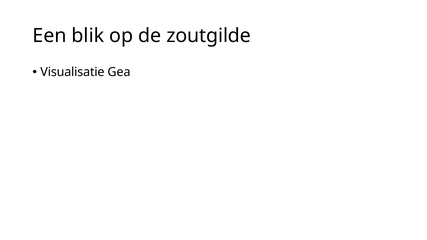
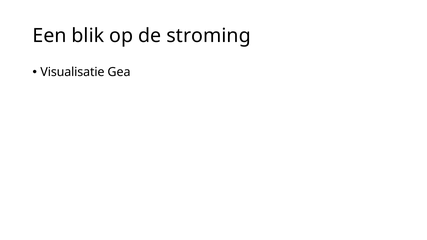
zoutgilde: zoutgilde -> stroming
